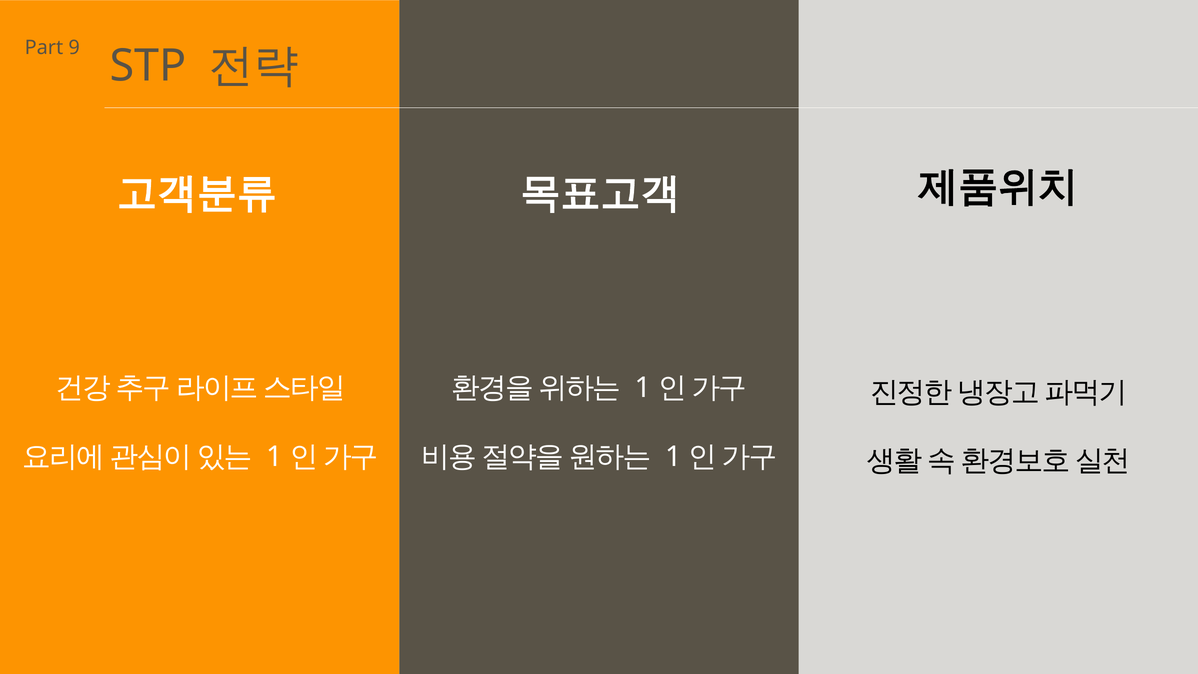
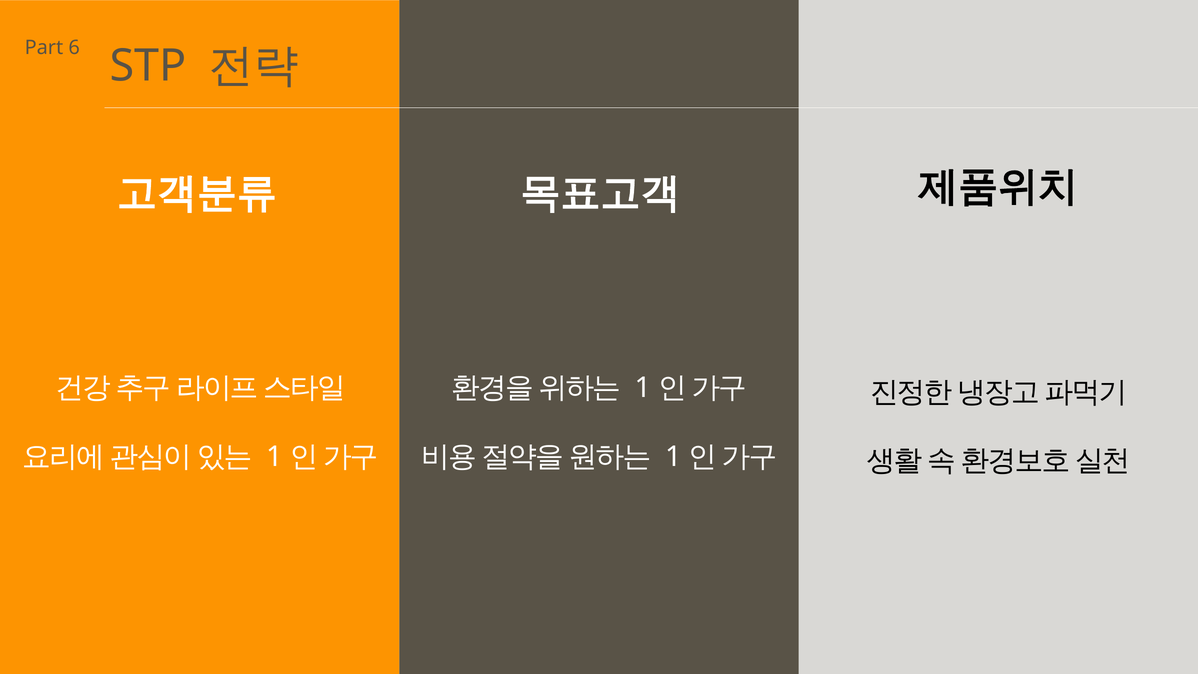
9: 9 -> 6
